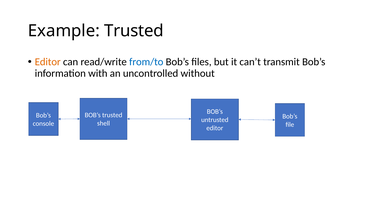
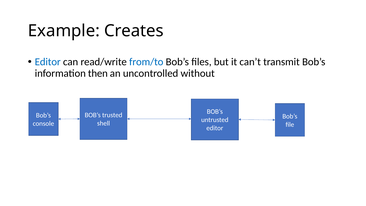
Example Trusted: Trusted -> Creates
Editor at (48, 62) colour: orange -> blue
with: with -> then
